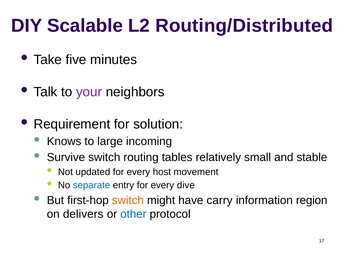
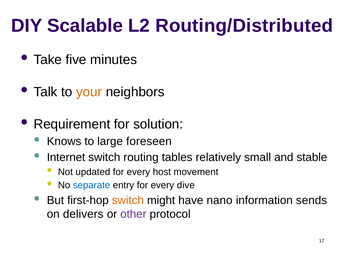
your colour: purple -> orange
incoming: incoming -> foreseen
Survive: Survive -> Internet
carry: carry -> nano
region: region -> sends
other colour: blue -> purple
